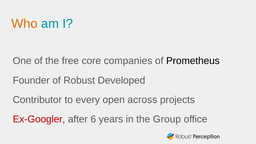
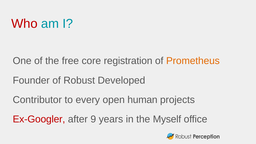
Who colour: orange -> red
companies: companies -> registration
Prometheus colour: black -> orange
across: across -> human
6: 6 -> 9
Group: Group -> Myself
